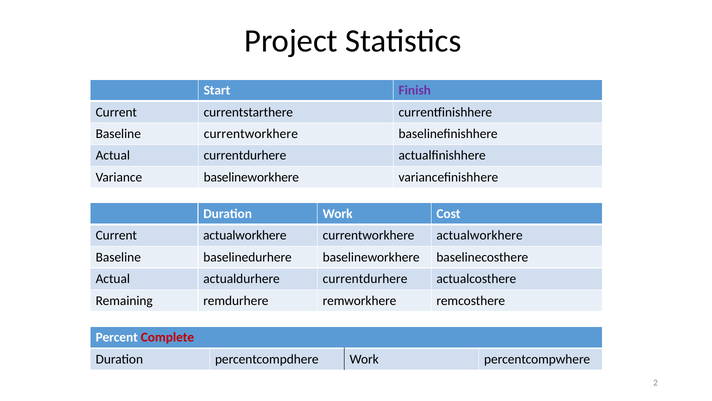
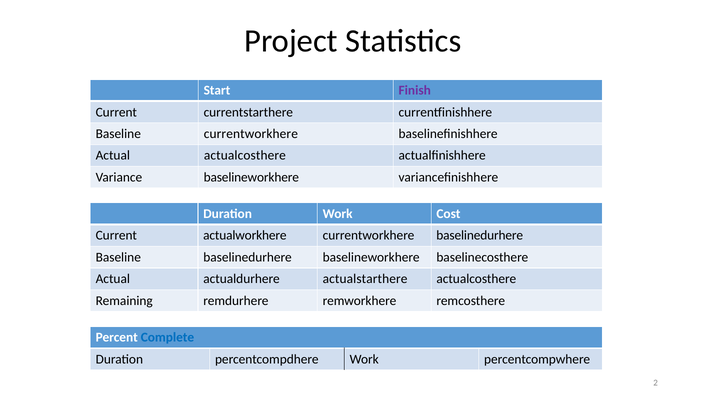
Actual currentdurhere: currentdurhere -> actualcosthere
currentworkhere actualworkhere: actualworkhere -> baselinedurhere
actualdurhere currentdurhere: currentdurhere -> actualstarthere
Complete colour: red -> blue
